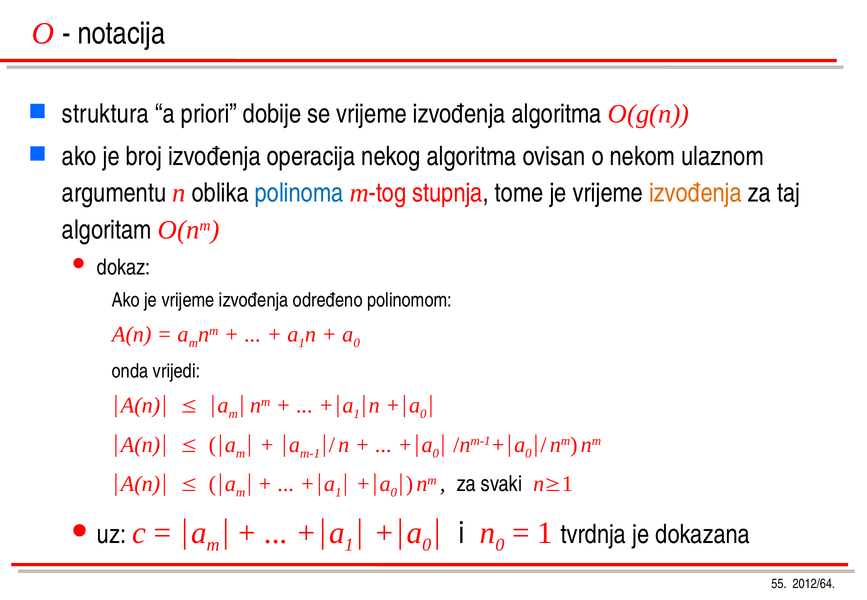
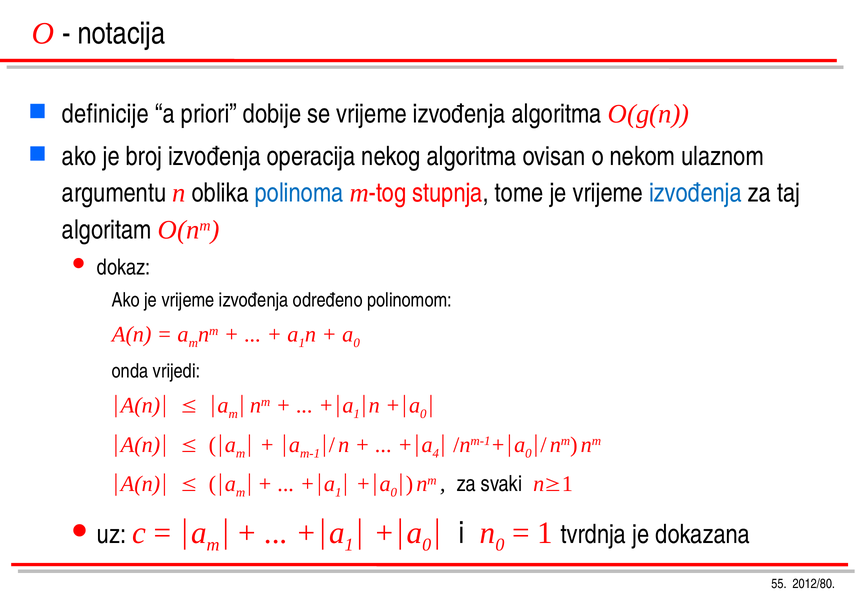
struktura: struktura -> definicije
izvođenja at (695, 193) colour: orange -> blue
0 at (436, 453): 0 -> 4
2012/64: 2012/64 -> 2012/80
